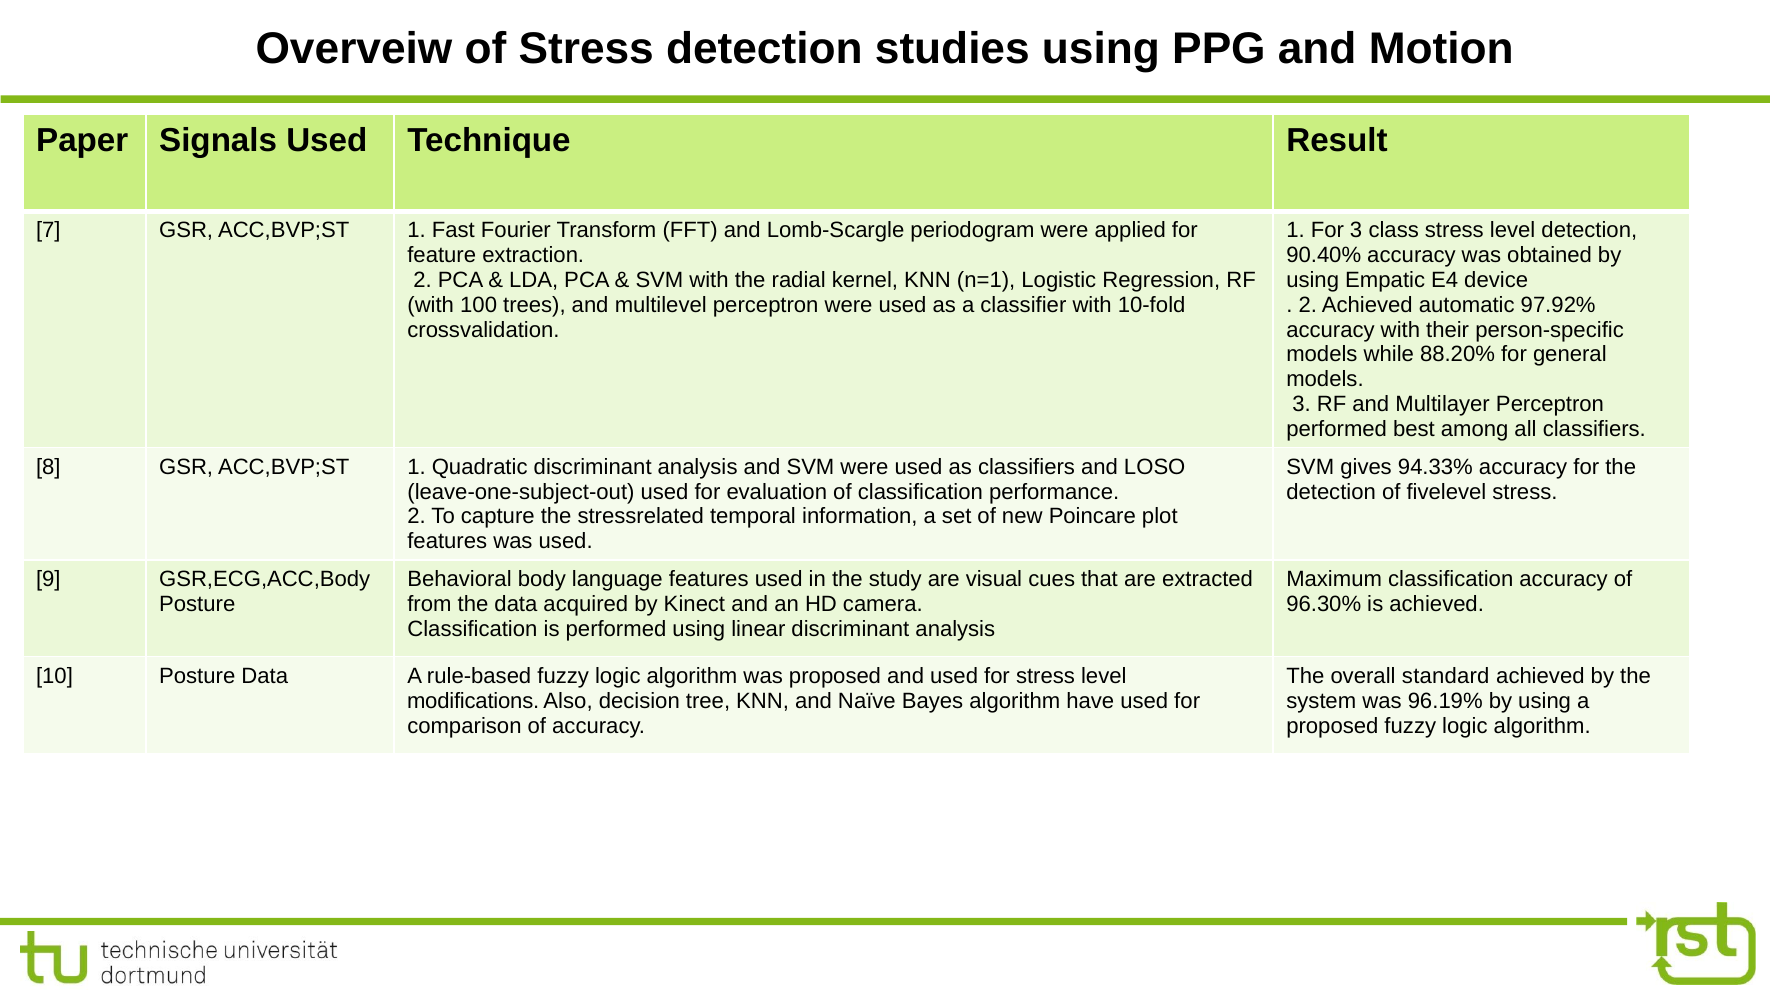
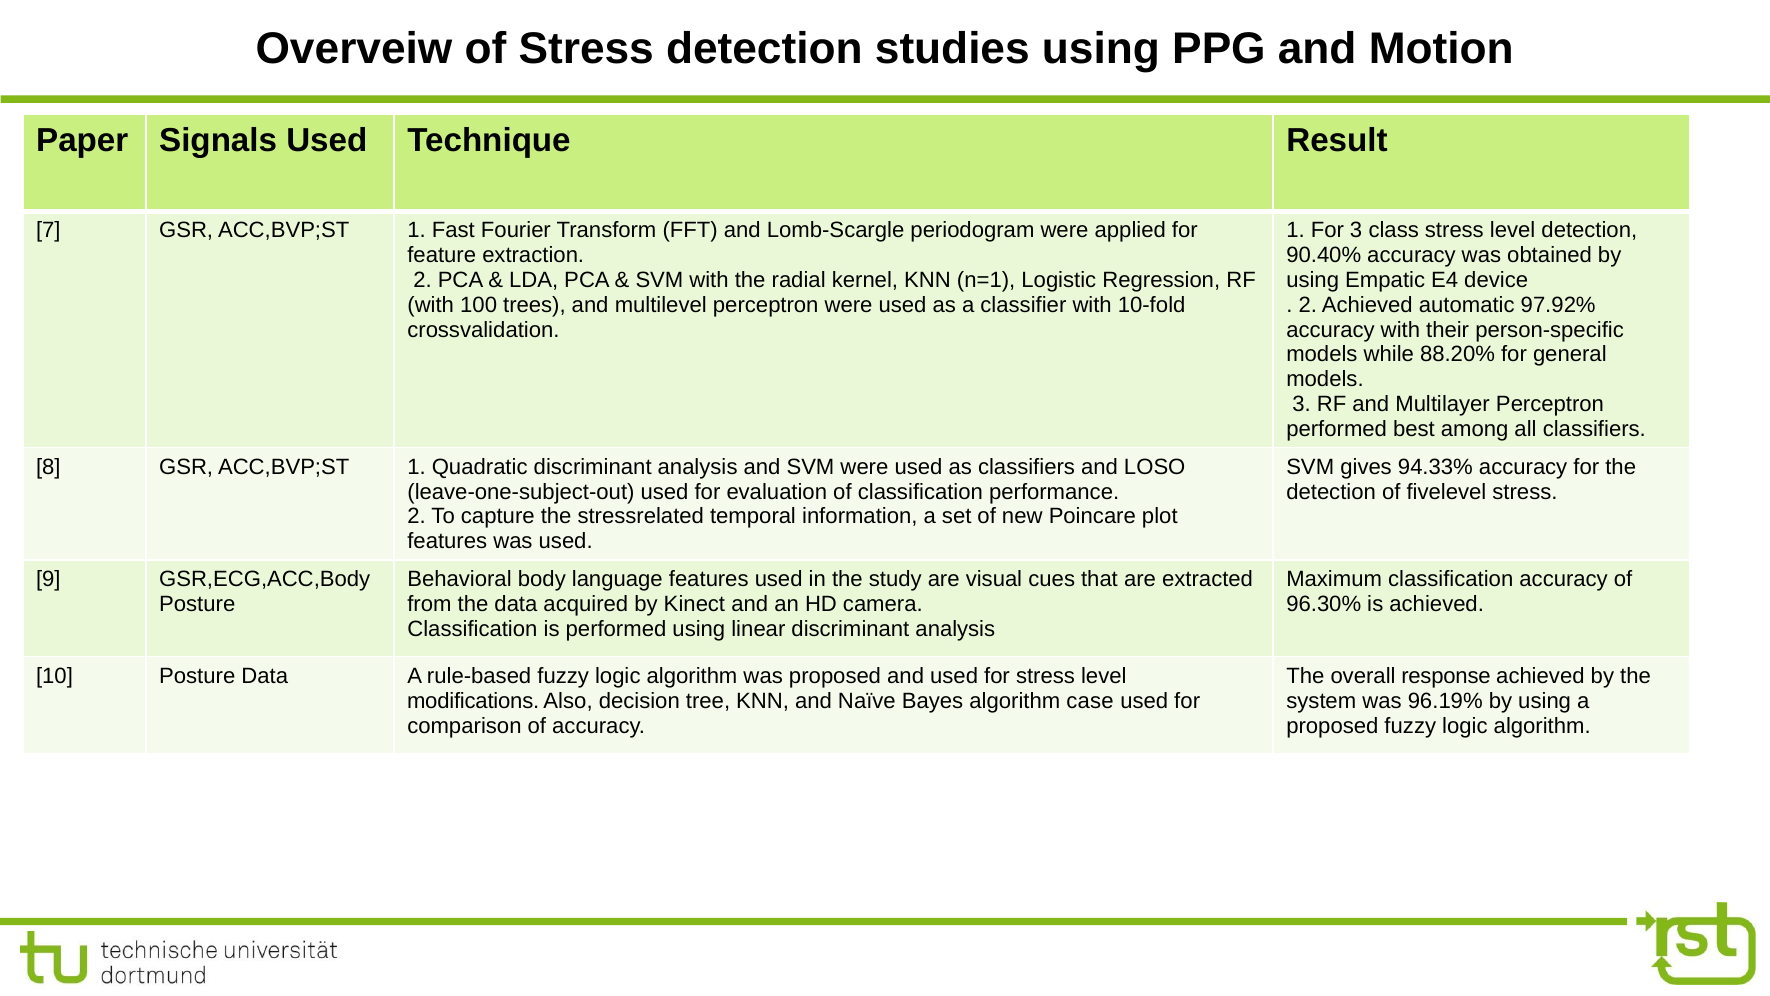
standard: standard -> response
have: have -> case
